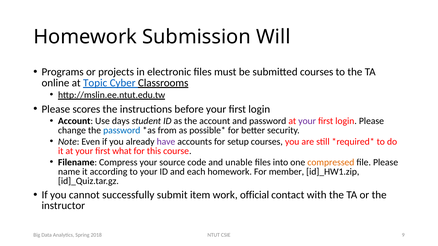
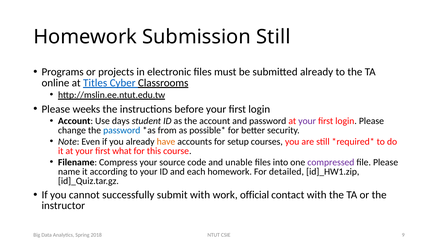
Submission Will: Will -> Still
submitted courses: courses -> already
Topic: Topic -> Titles
scores: scores -> weeks
have colour: purple -> orange
compressed colour: orange -> purple
member: member -> detailed
submit item: item -> with
